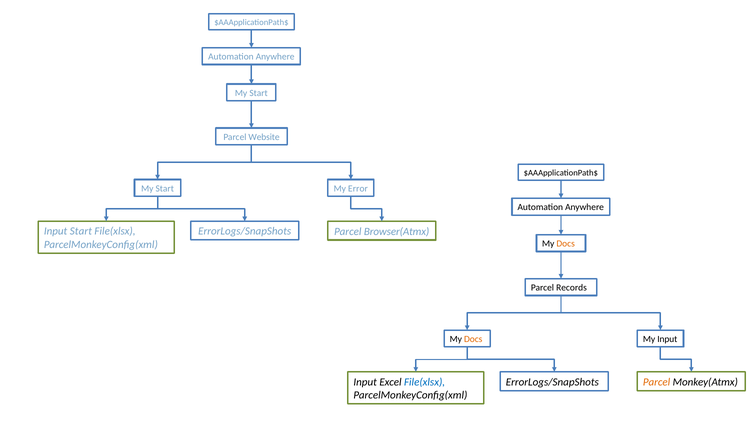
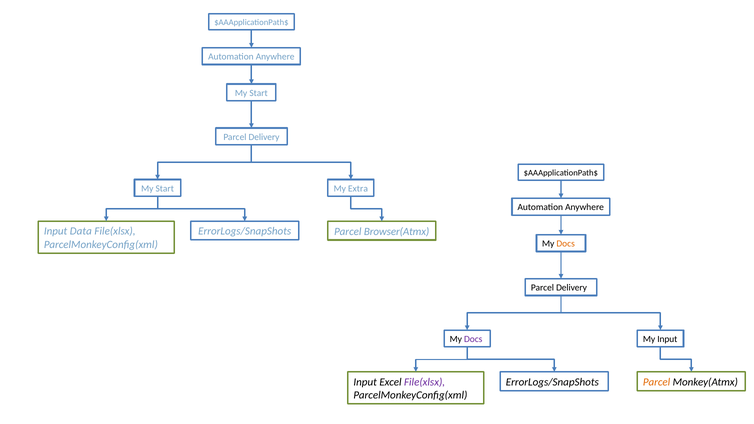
Website at (264, 137): Website -> Delivery
Error: Error -> Extra
Input Start: Start -> Data
Records at (572, 288): Records -> Delivery
Docs at (473, 339) colour: orange -> purple
File(xlsx at (425, 382) colour: blue -> purple
